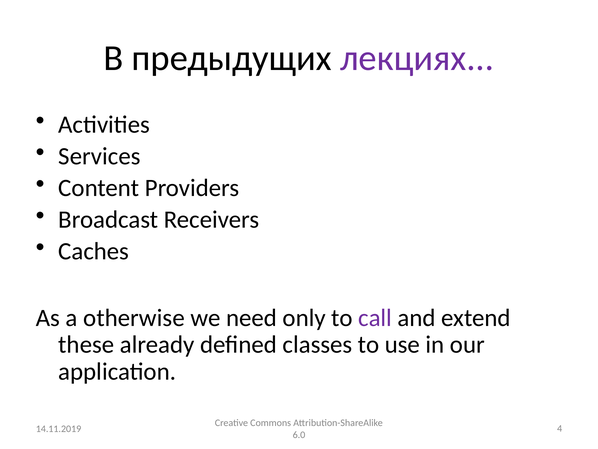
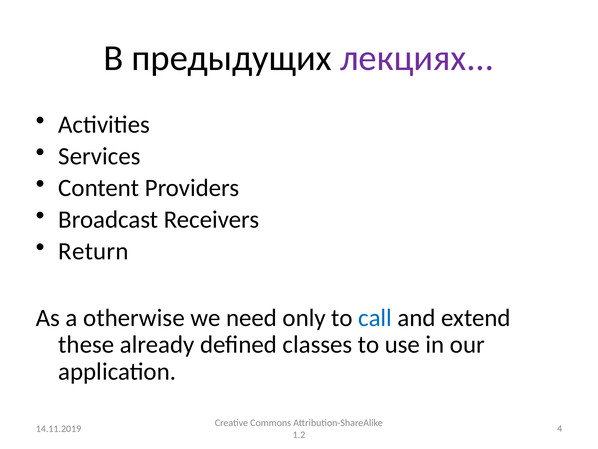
Caches: Caches -> Return
call colour: purple -> blue
6.0: 6.0 -> 1.2
